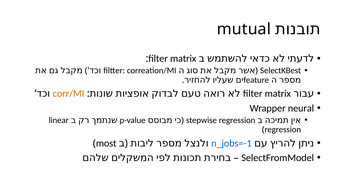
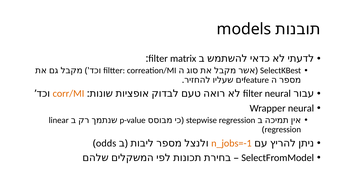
mutual: mutual -> models
matrix at (278, 94): matrix -> neural
most: most -> odds
n_jobs=-1 colour: blue -> orange
